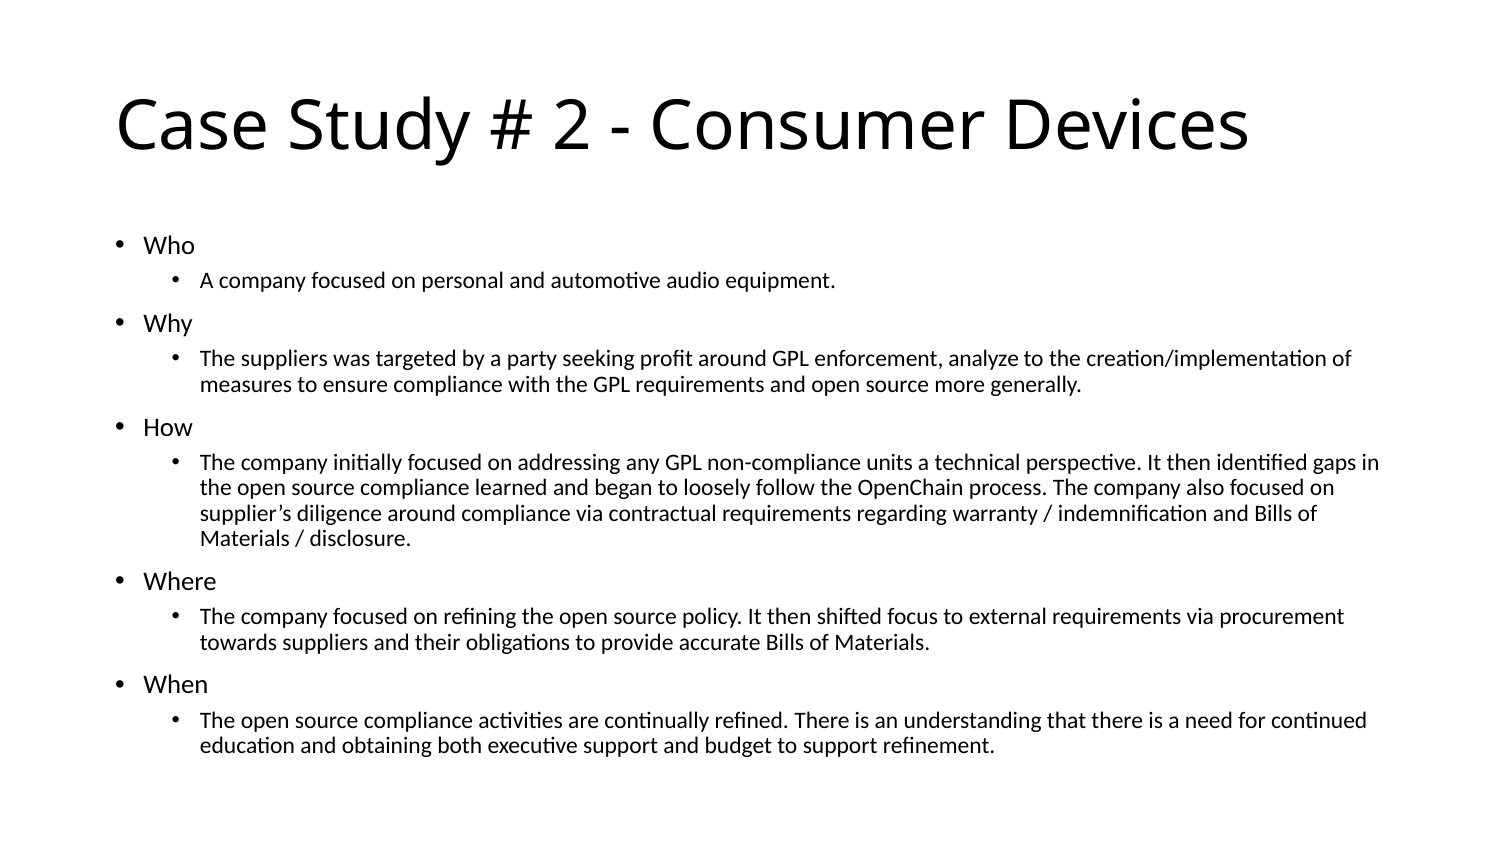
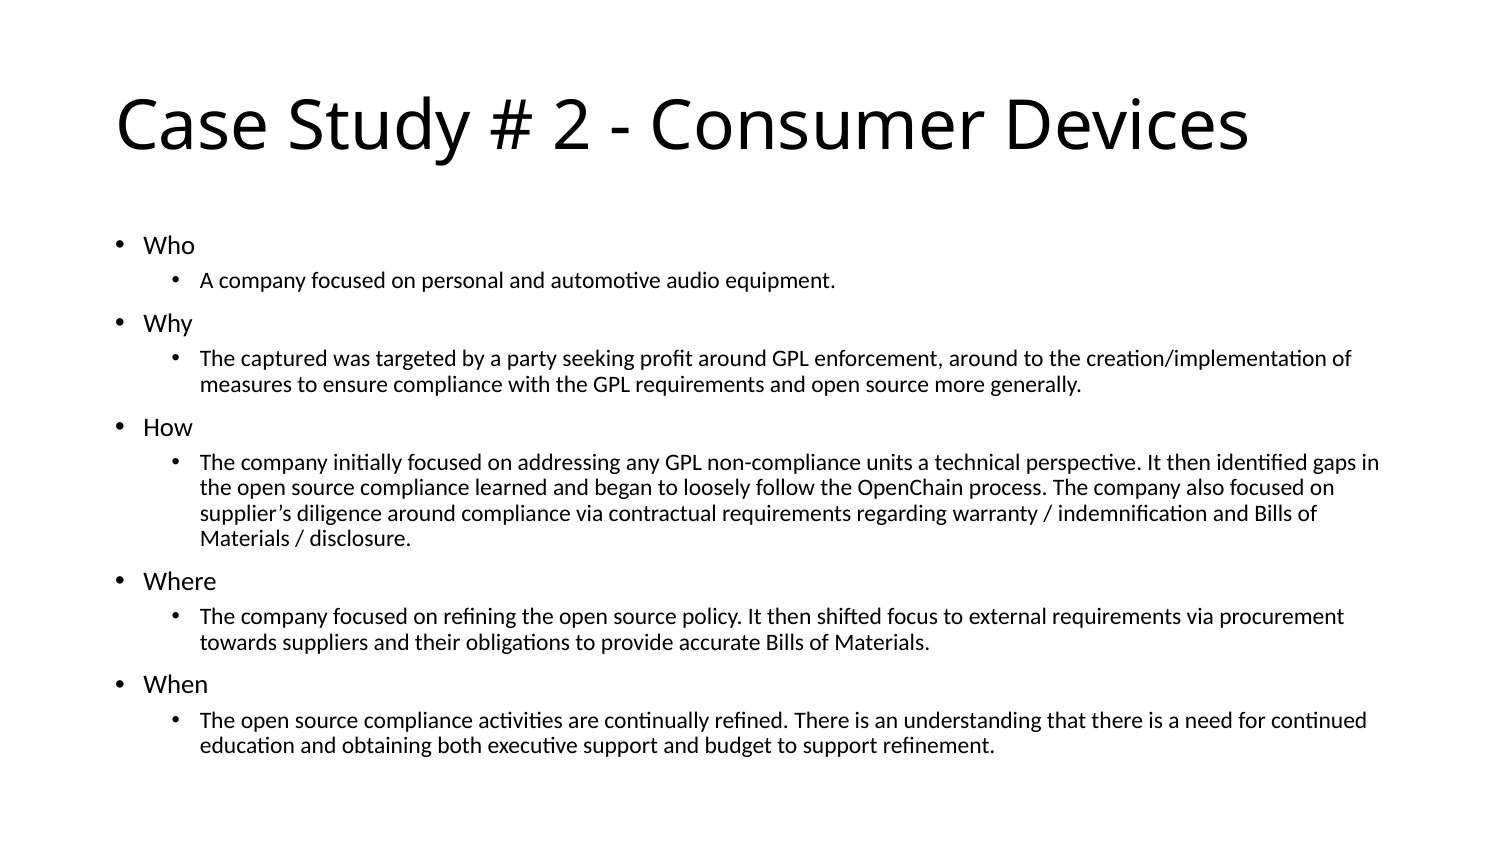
The suppliers: suppliers -> captured
enforcement analyze: analyze -> around
